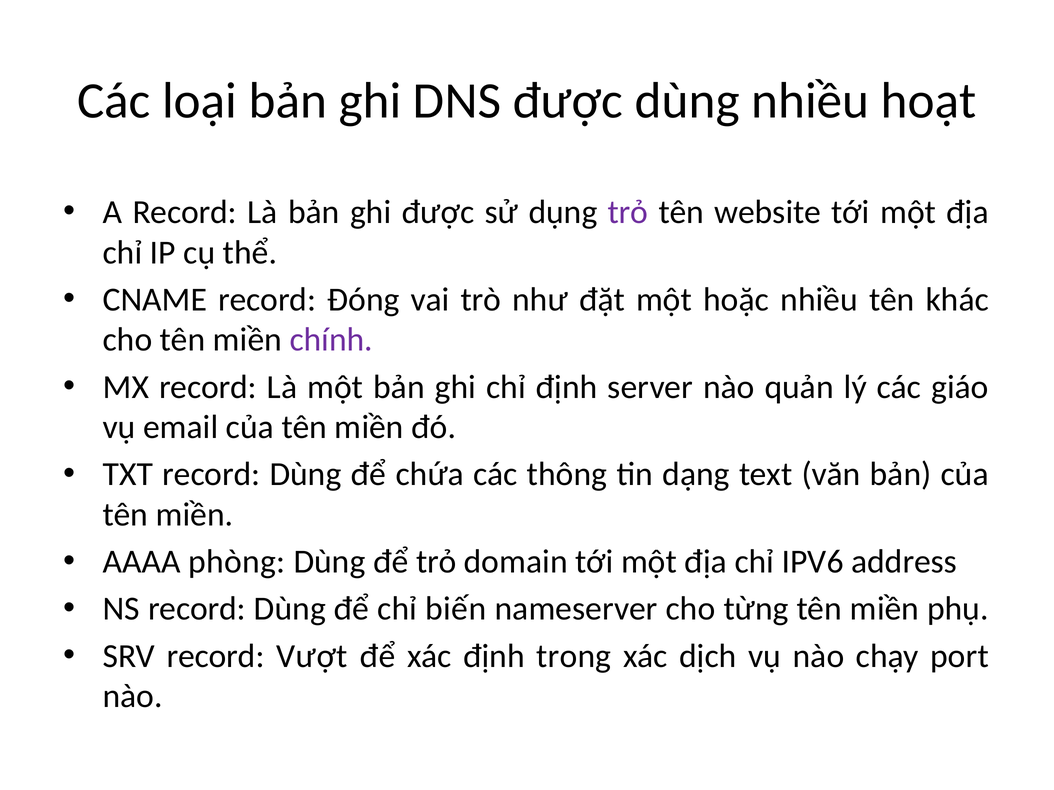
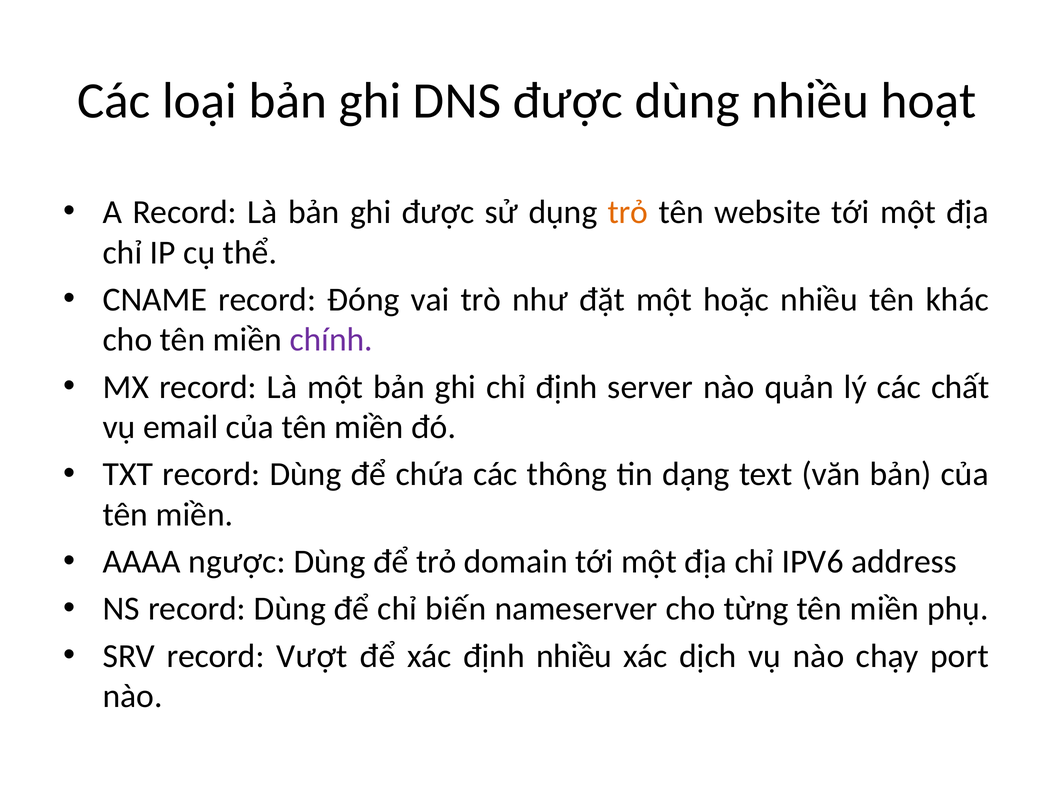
trỏ at (628, 212) colour: purple -> orange
giáo: giáo -> chất
phòng: phòng -> ngược
định trong: trong -> nhiều
